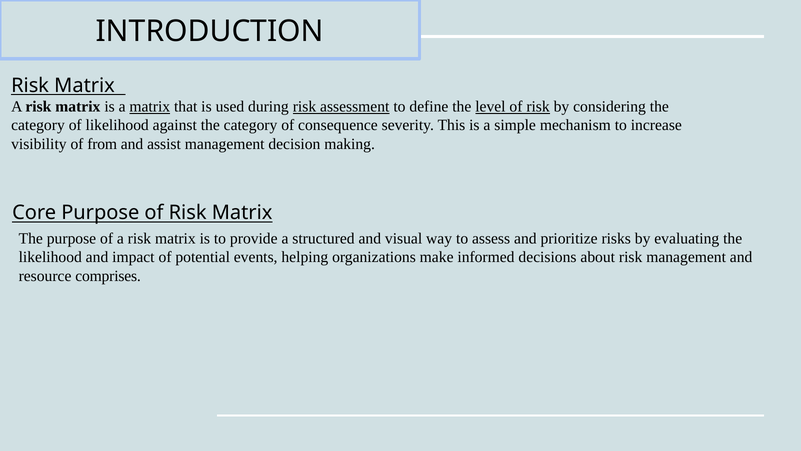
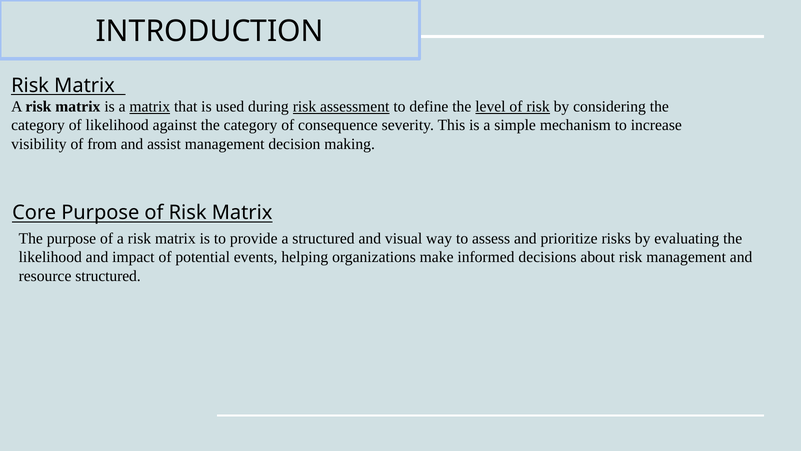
resource comprises: comprises -> structured
